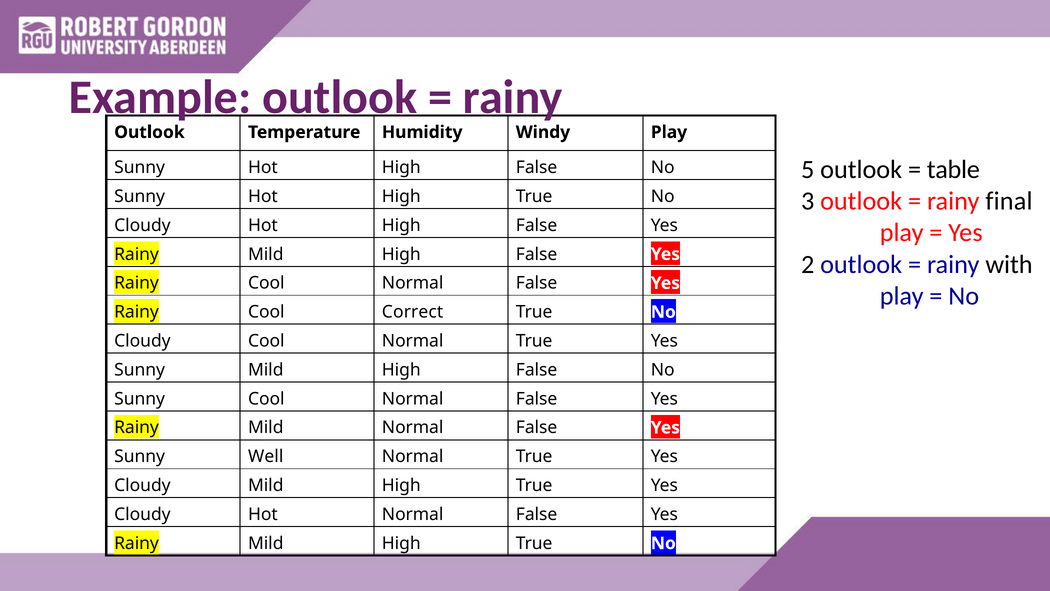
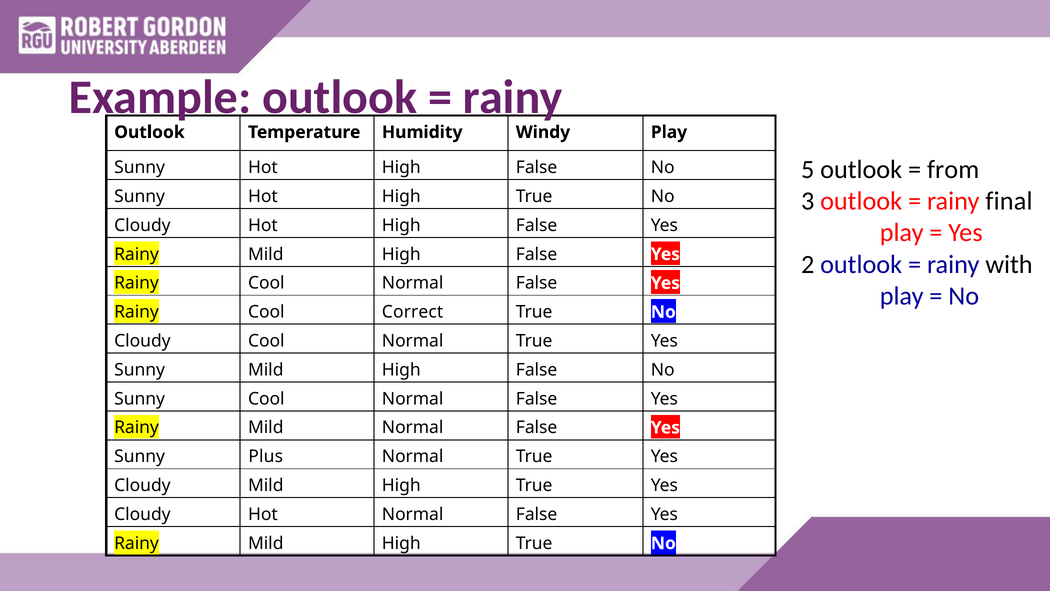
table: table -> from
Well: Well -> Plus
